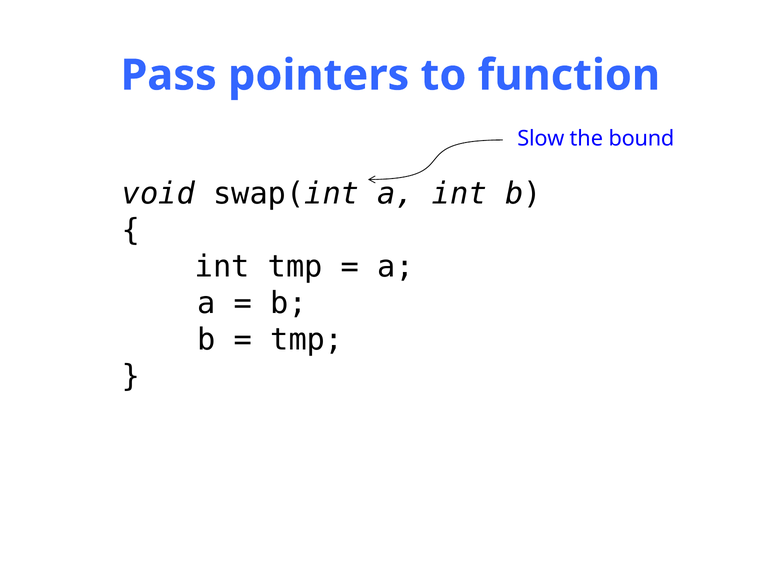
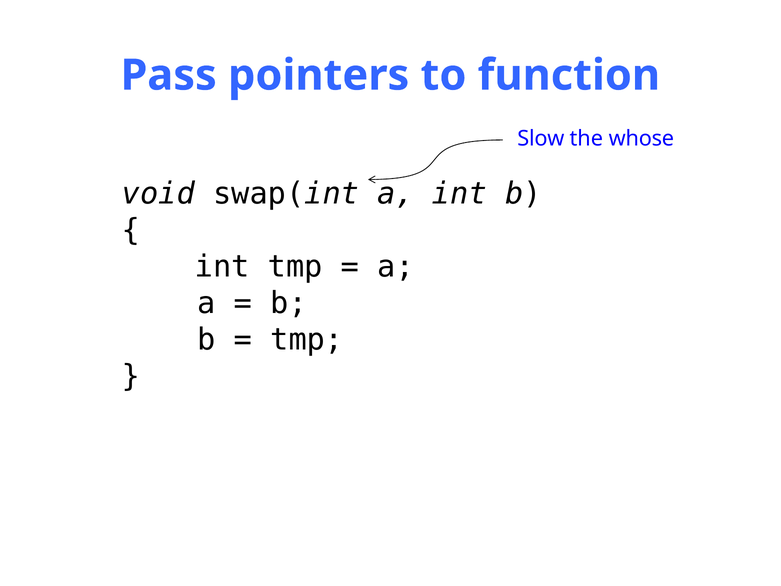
bound: bound -> whose
